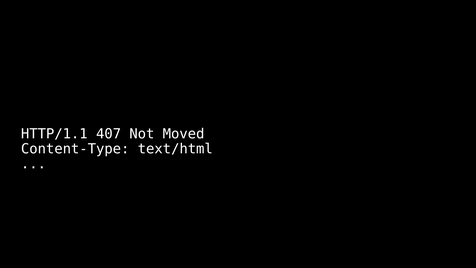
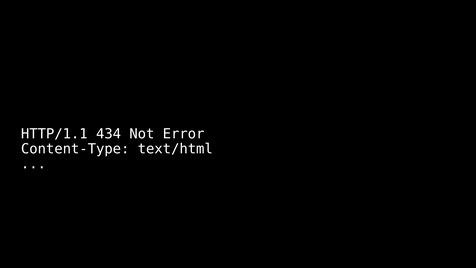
407: 407 -> 434
Moved: Moved -> Error
